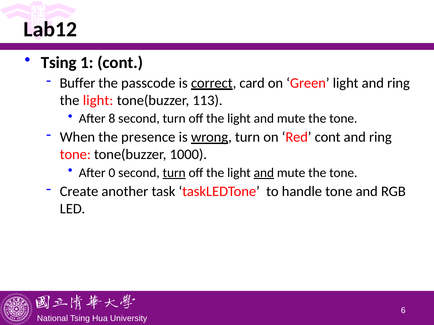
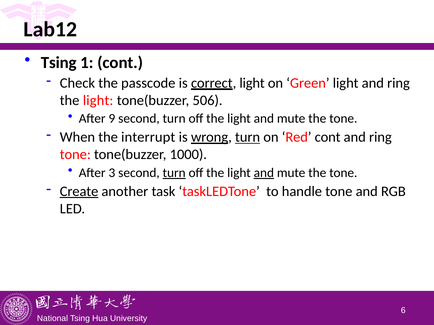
Buffer: Buffer -> Check
correct card: card -> light
113: 113 -> 506
8: 8 -> 9
presence: presence -> interrupt
turn at (248, 137) underline: none -> present
0: 0 -> 3
Create underline: none -> present
